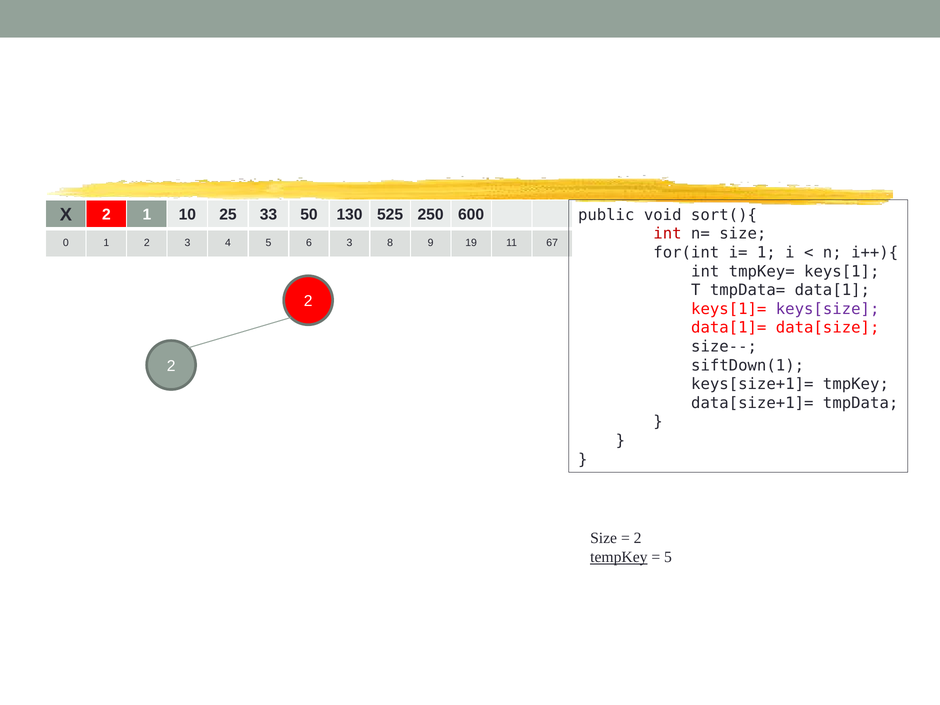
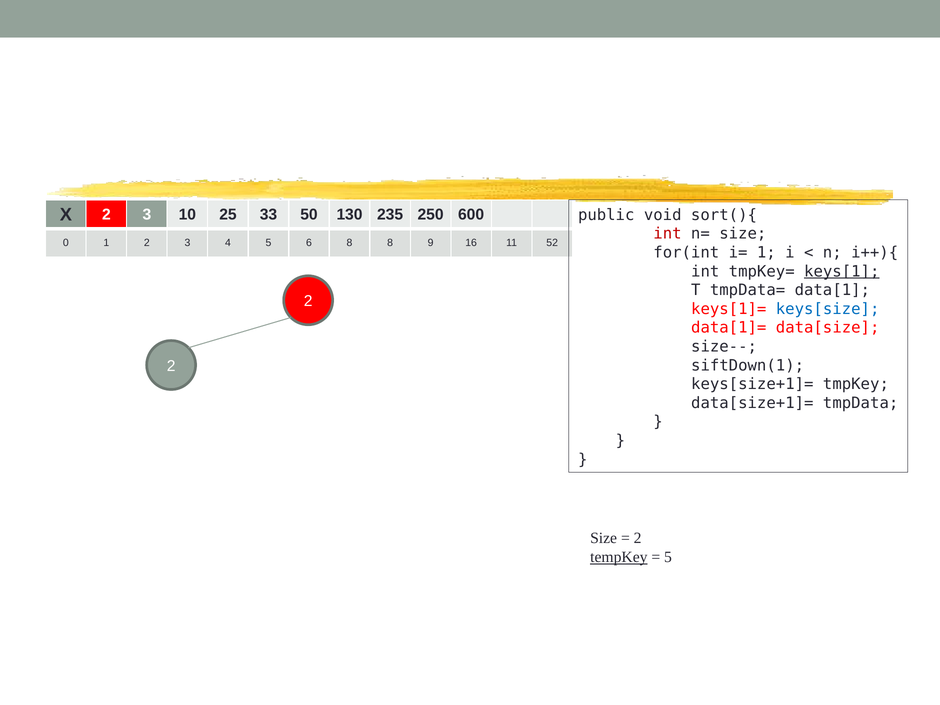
X 2 1: 1 -> 3
525: 525 -> 235
6 3: 3 -> 8
19: 19 -> 16
67: 67 -> 52
keys[1 underline: none -> present
keys[size colour: purple -> blue
